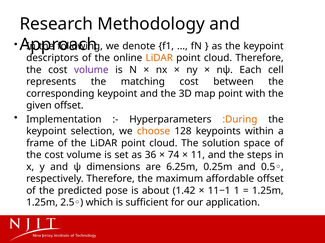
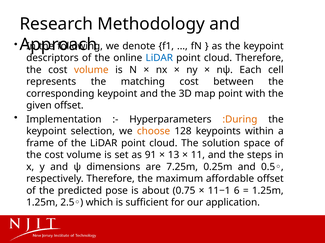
LiDAR at (159, 58) colour: orange -> blue
volume at (91, 70) colour: purple -> orange
36: 36 -> 91
74: 74 -> 13
6.25m: 6.25m -> 7.25m
1.42: 1.42 -> 0.75
1: 1 -> 6
